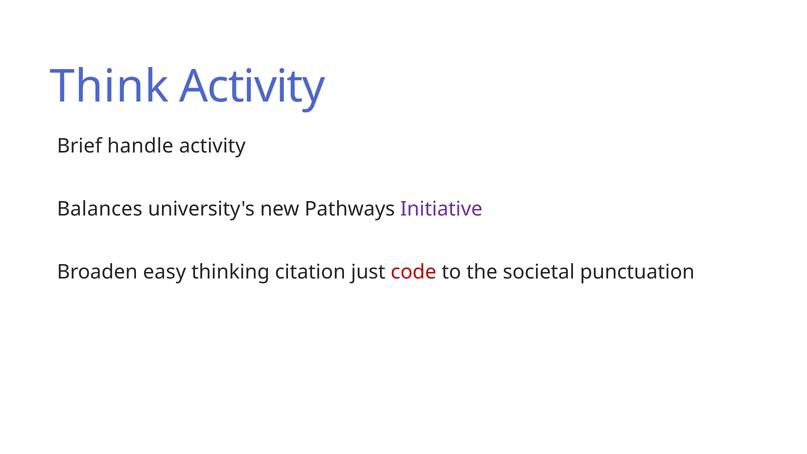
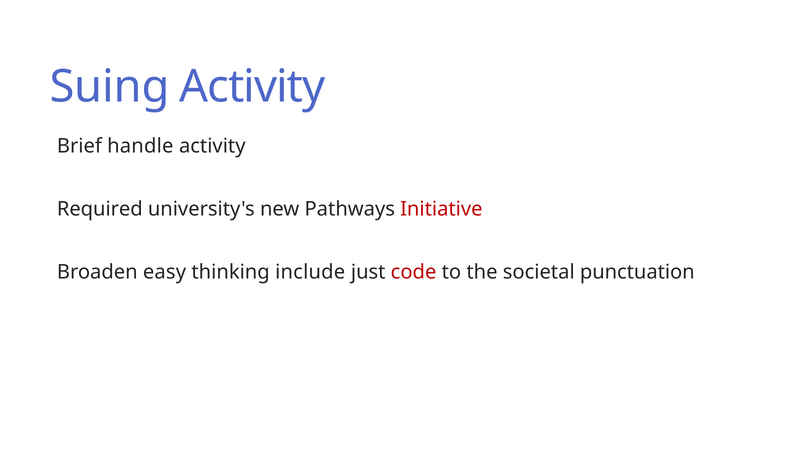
Think: Think -> Suing
Balances: Balances -> Required
Initiative colour: purple -> red
citation: citation -> include
